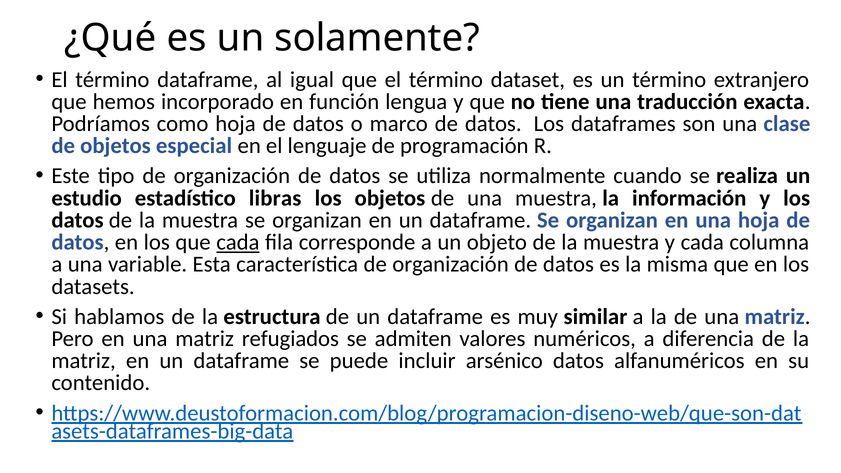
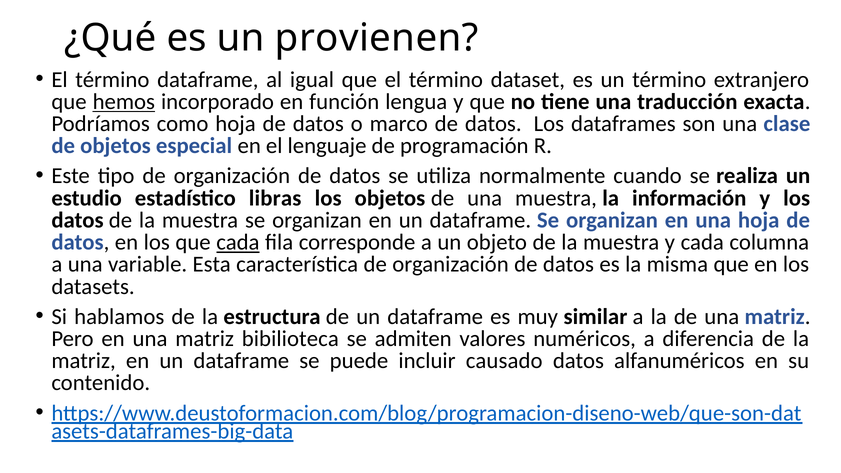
solamente: solamente -> provienen
hemos underline: none -> present
refugiados: refugiados -> bibilioteca
arsénico: arsénico -> causado
